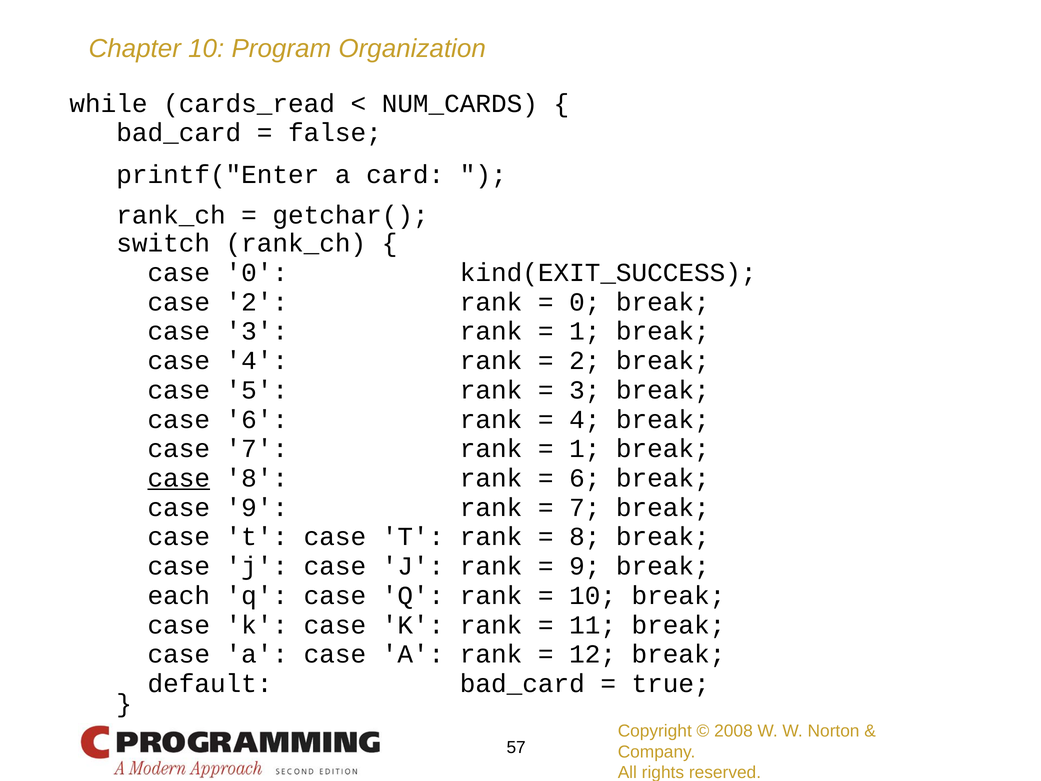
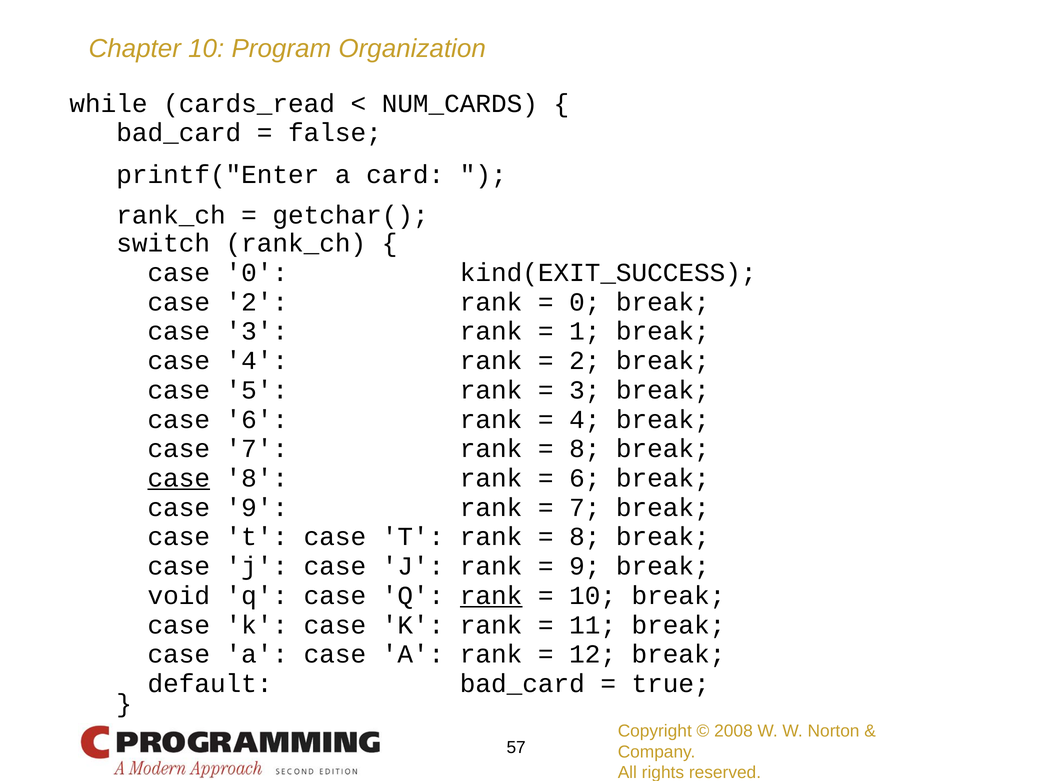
1 at (585, 449): 1 -> 8
each: each -> void
rank at (491, 595) underline: none -> present
